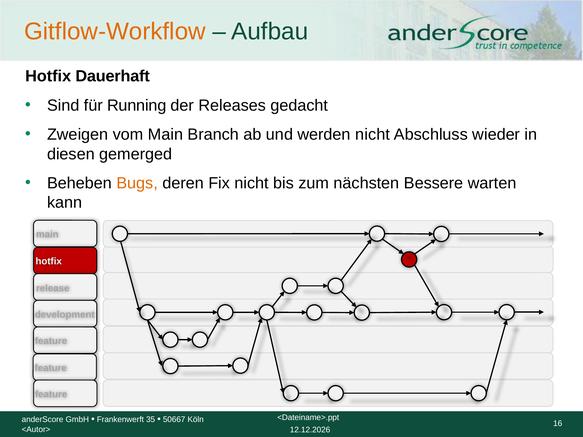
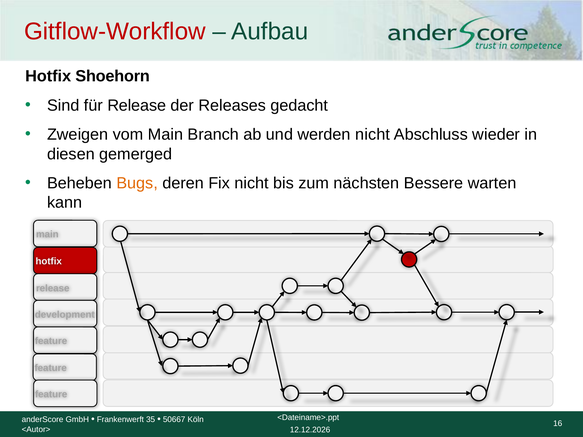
Gitflow-Workflow colour: orange -> red
Dauerhaft: Dauerhaft -> Shoehorn
für Running: Running -> Release
